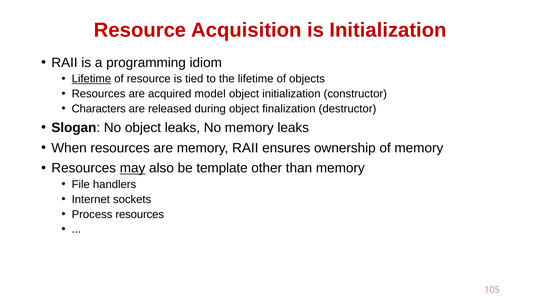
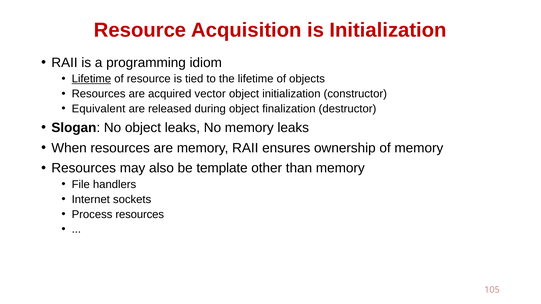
model: model -> vector
Characters: Characters -> Equivalent
may underline: present -> none
